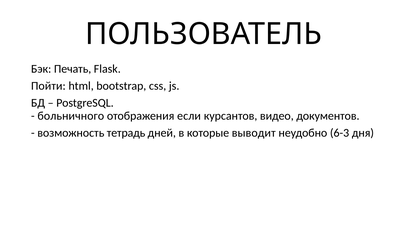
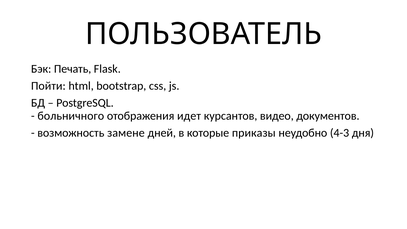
если: если -> идет
тетрадь: тетрадь -> замене
выводит: выводит -> приказы
6-3: 6-3 -> 4-3
